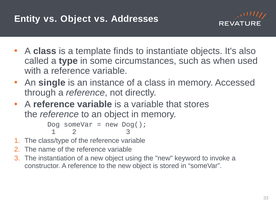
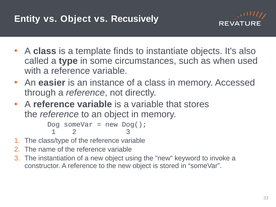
Addresses: Addresses -> Recusively
single: single -> easier
